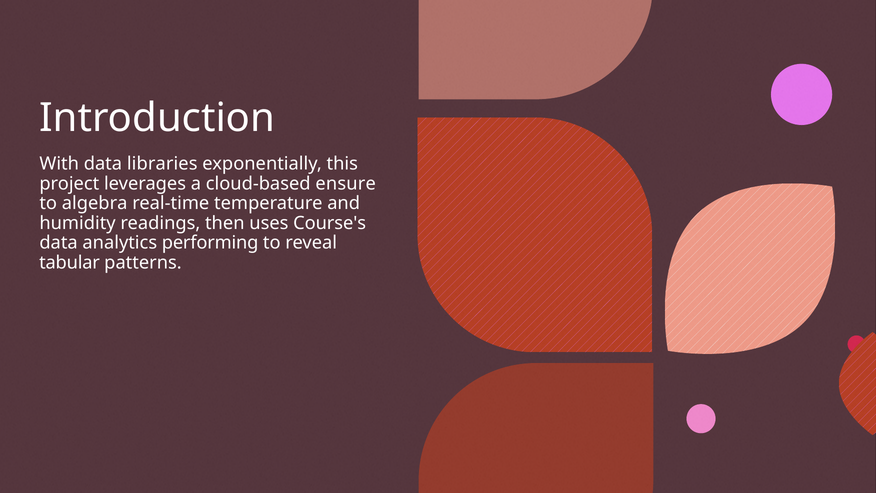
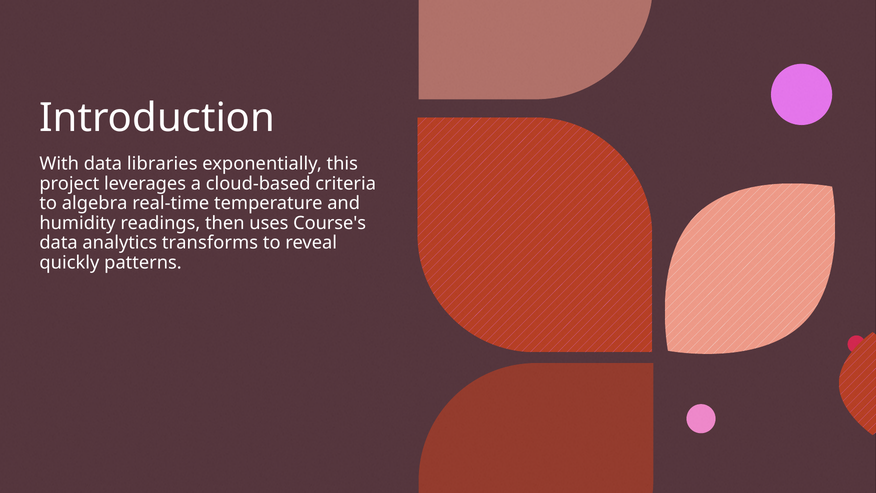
ensure: ensure -> criteria
performing: performing -> transforms
tabular: tabular -> quickly
